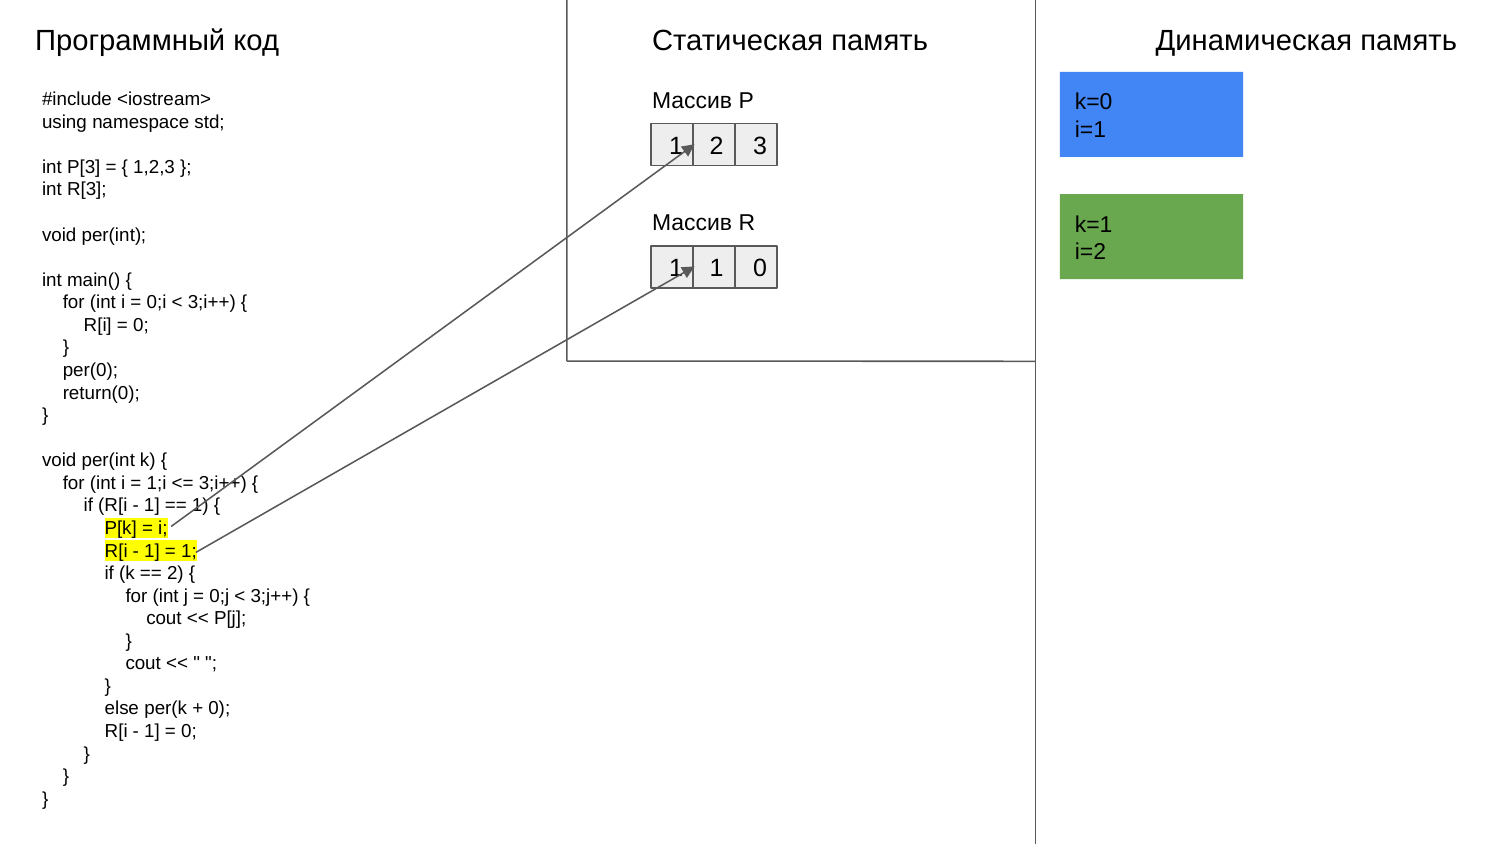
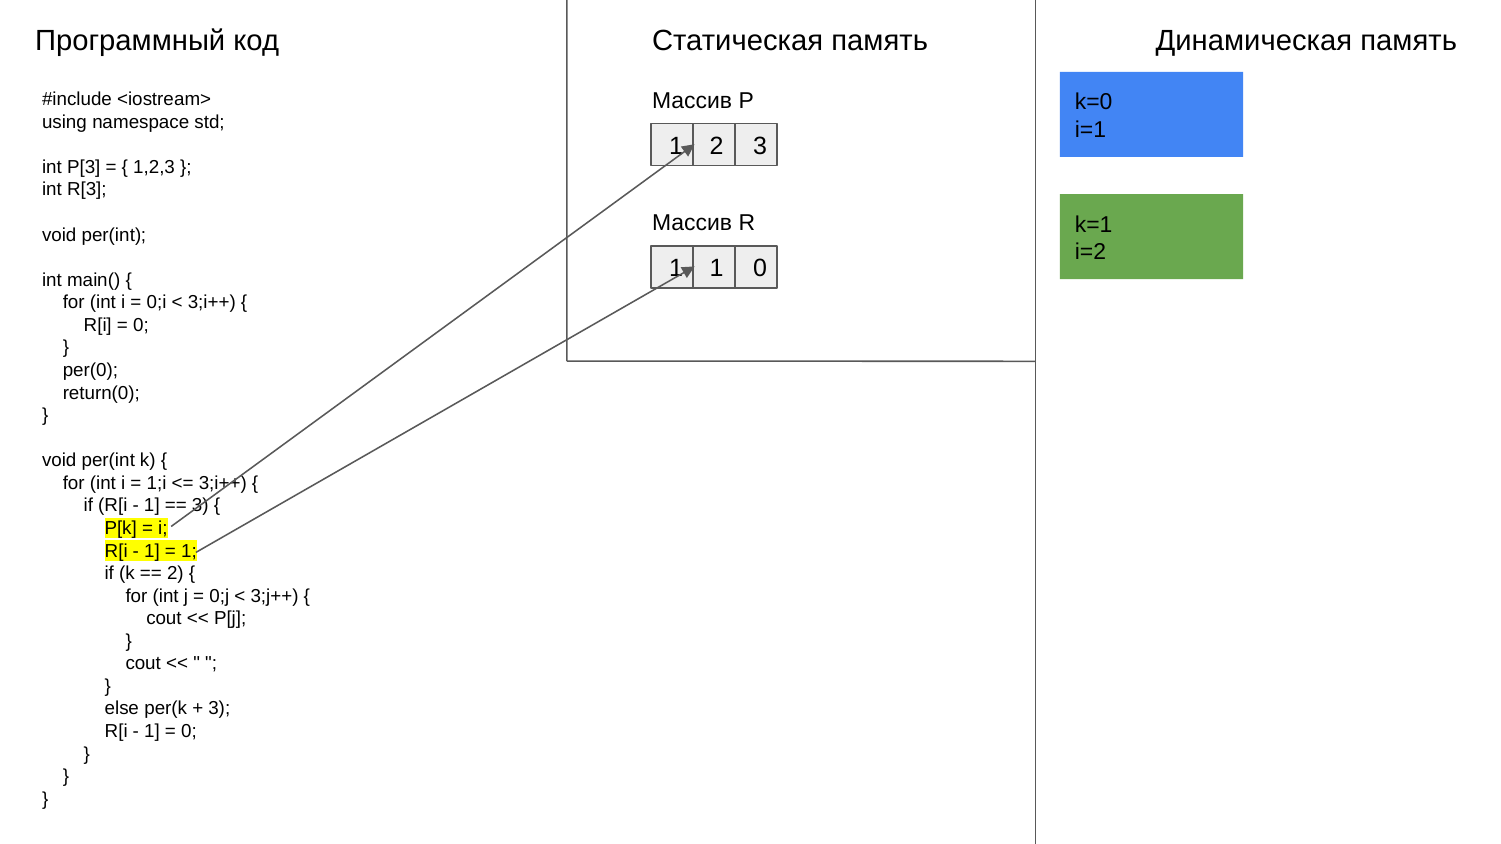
1 at (200, 506): 1 -> 3
0 at (219, 709): 0 -> 3
